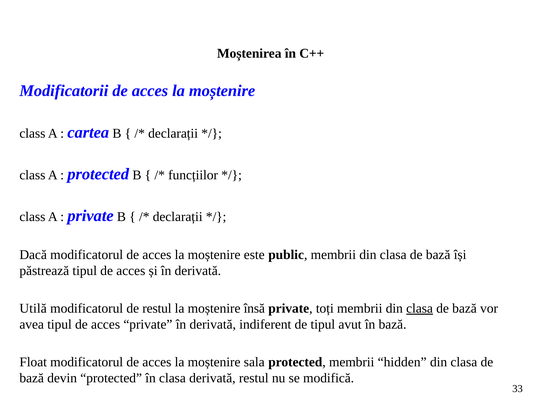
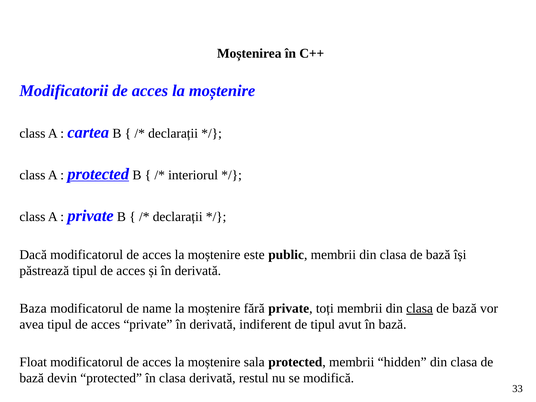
protected at (98, 174) underline: none -> present
funcțiilor: funcțiilor -> interiorul
Utilă: Utilă -> Baza
de restul: restul -> name
însă: însă -> fără
